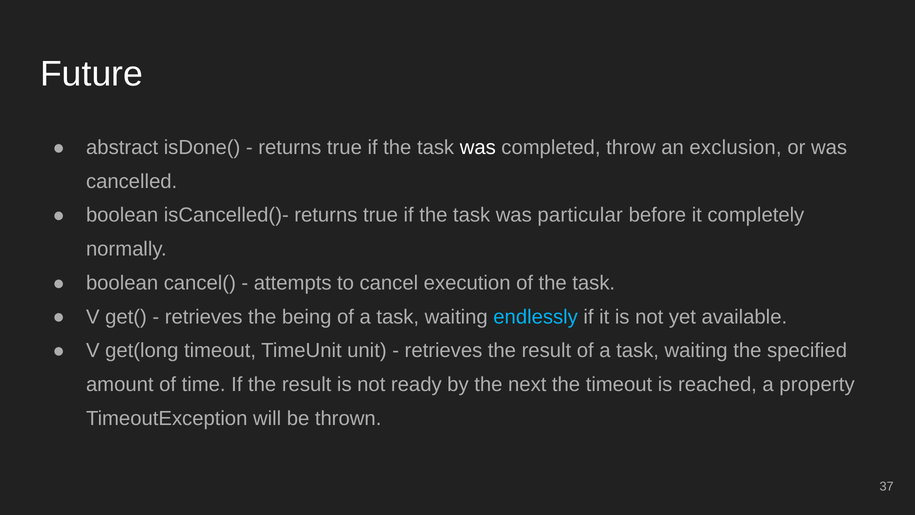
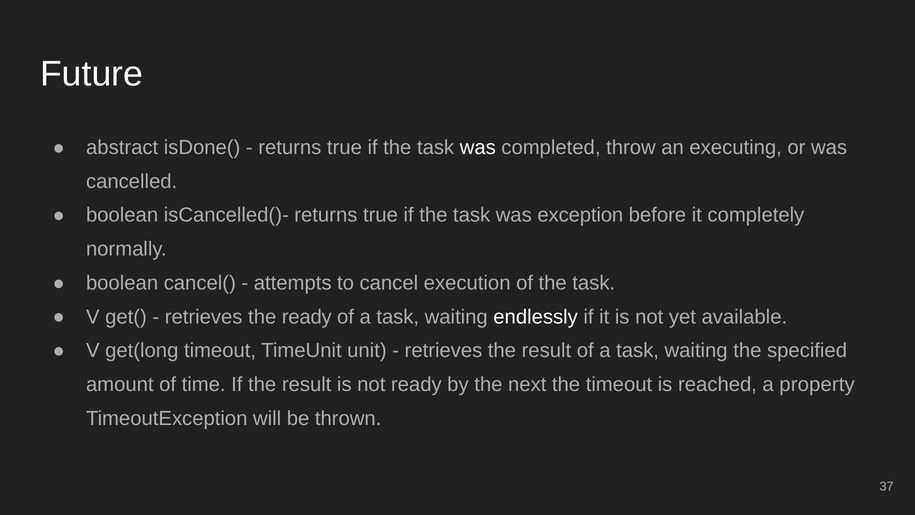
exclusion: exclusion -> executing
particular: particular -> exception
the being: being -> ready
endlessly colour: light blue -> white
